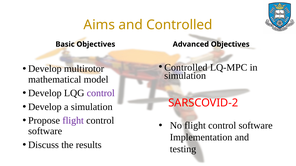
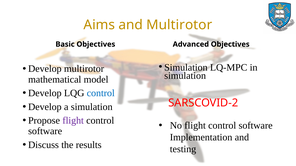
and Controlled: Controlled -> Multirotor
Controlled at (186, 68): Controlled -> Simulation
control at (101, 93) colour: purple -> blue
